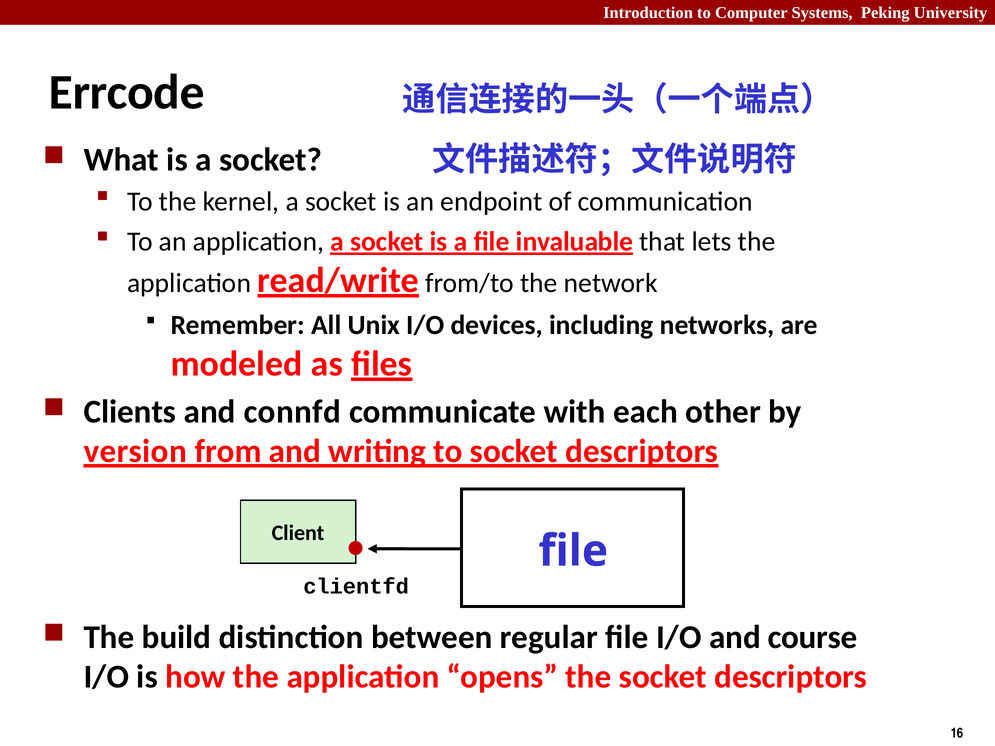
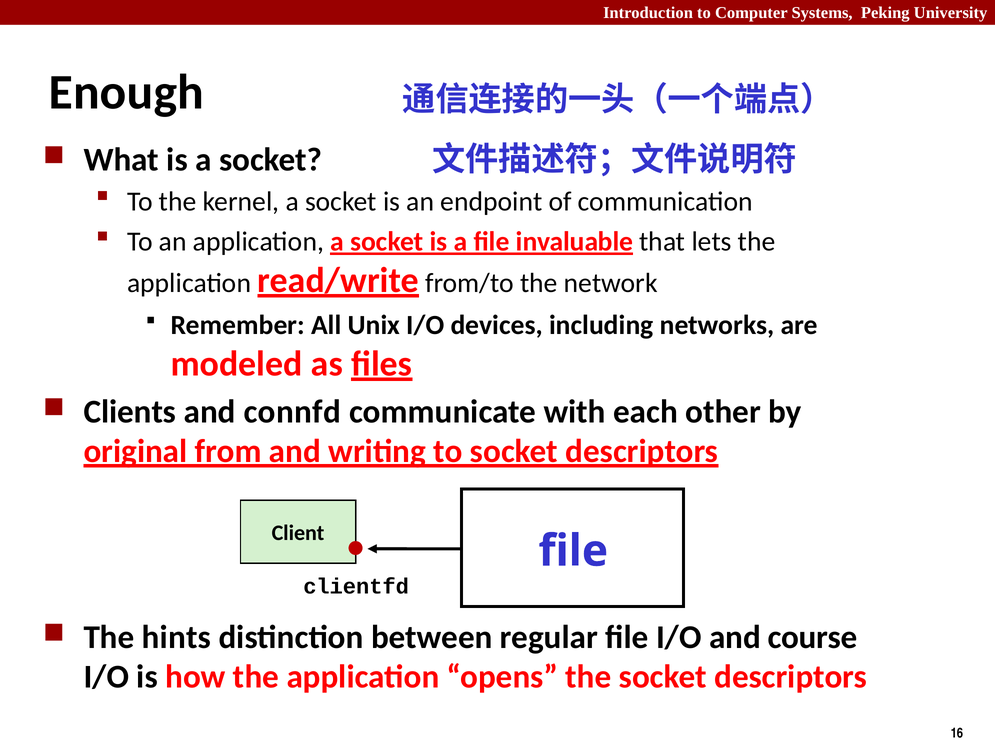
Errcode: Errcode -> Enough
version: version -> original
build: build -> hints
